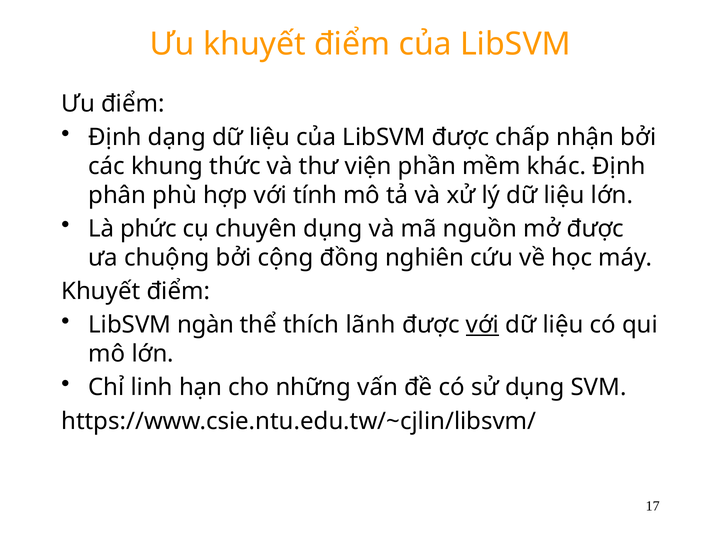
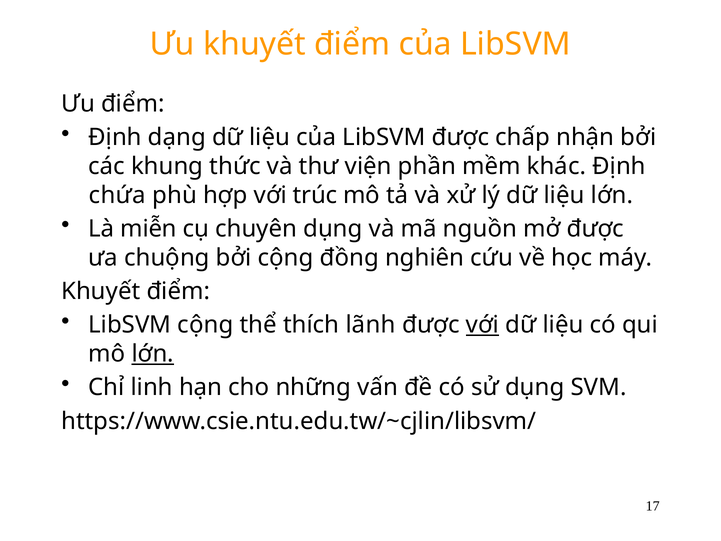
phân: phân -> chứa
tính: tính -> trúc
phức: phức -> miễn
LibSVM ngàn: ngàn -> cộng
lớn at (153, 354) underline: none -> present
